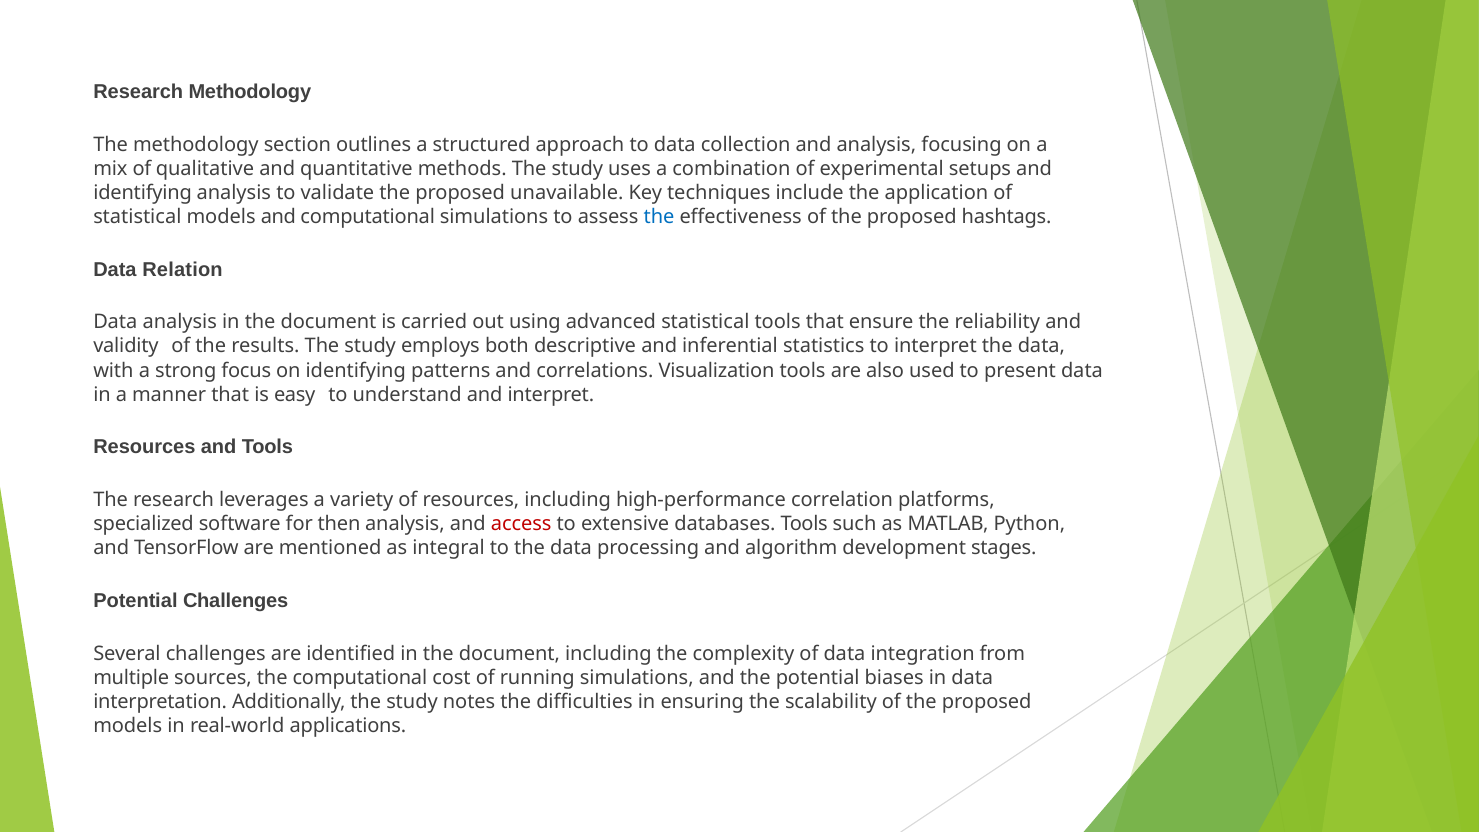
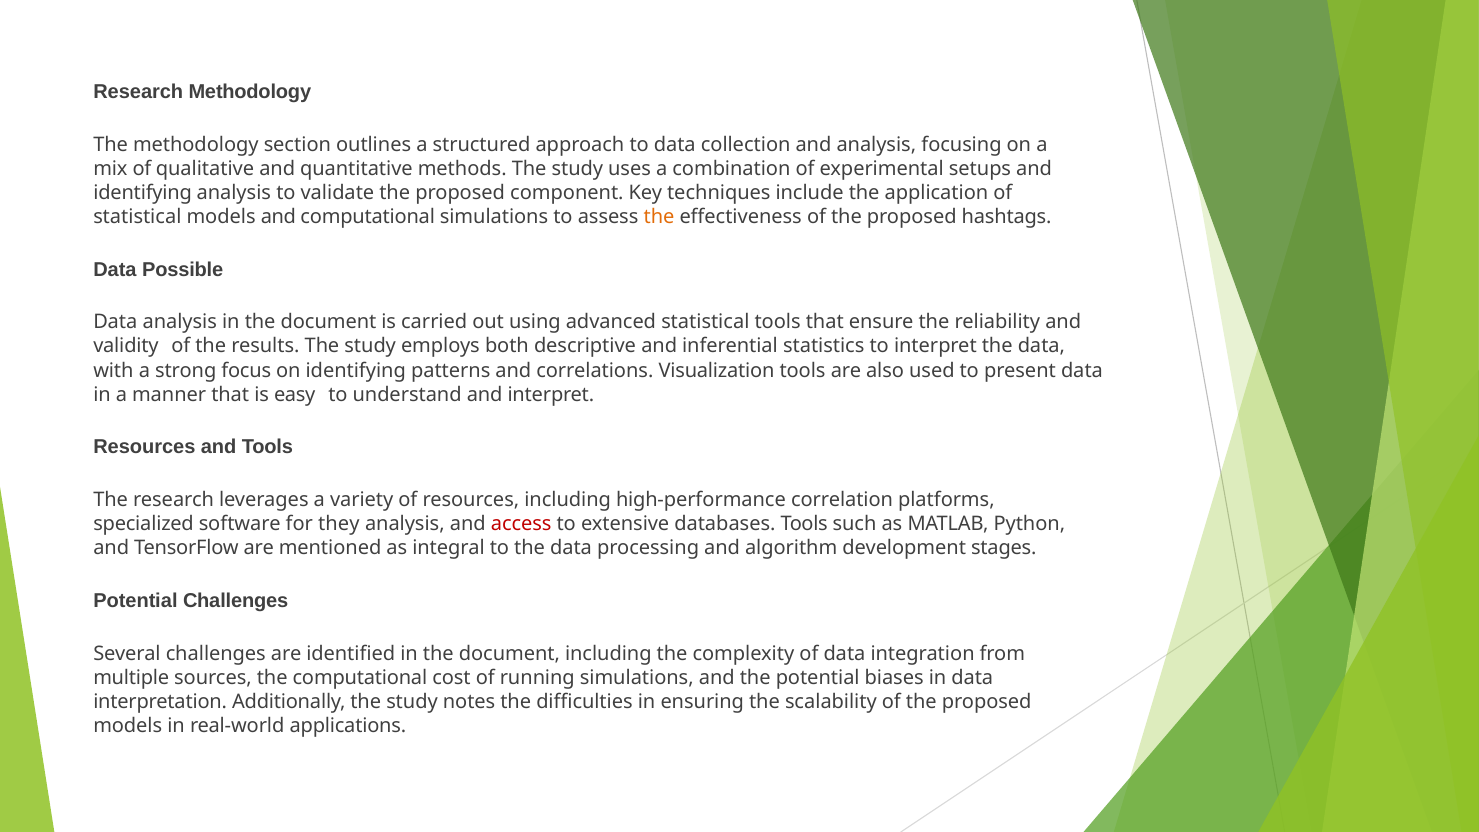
unavailable: unavailable -> component
the at (659, 217) colour: blue -> orange
Relation: Relation -> Possible
then: then -> they
